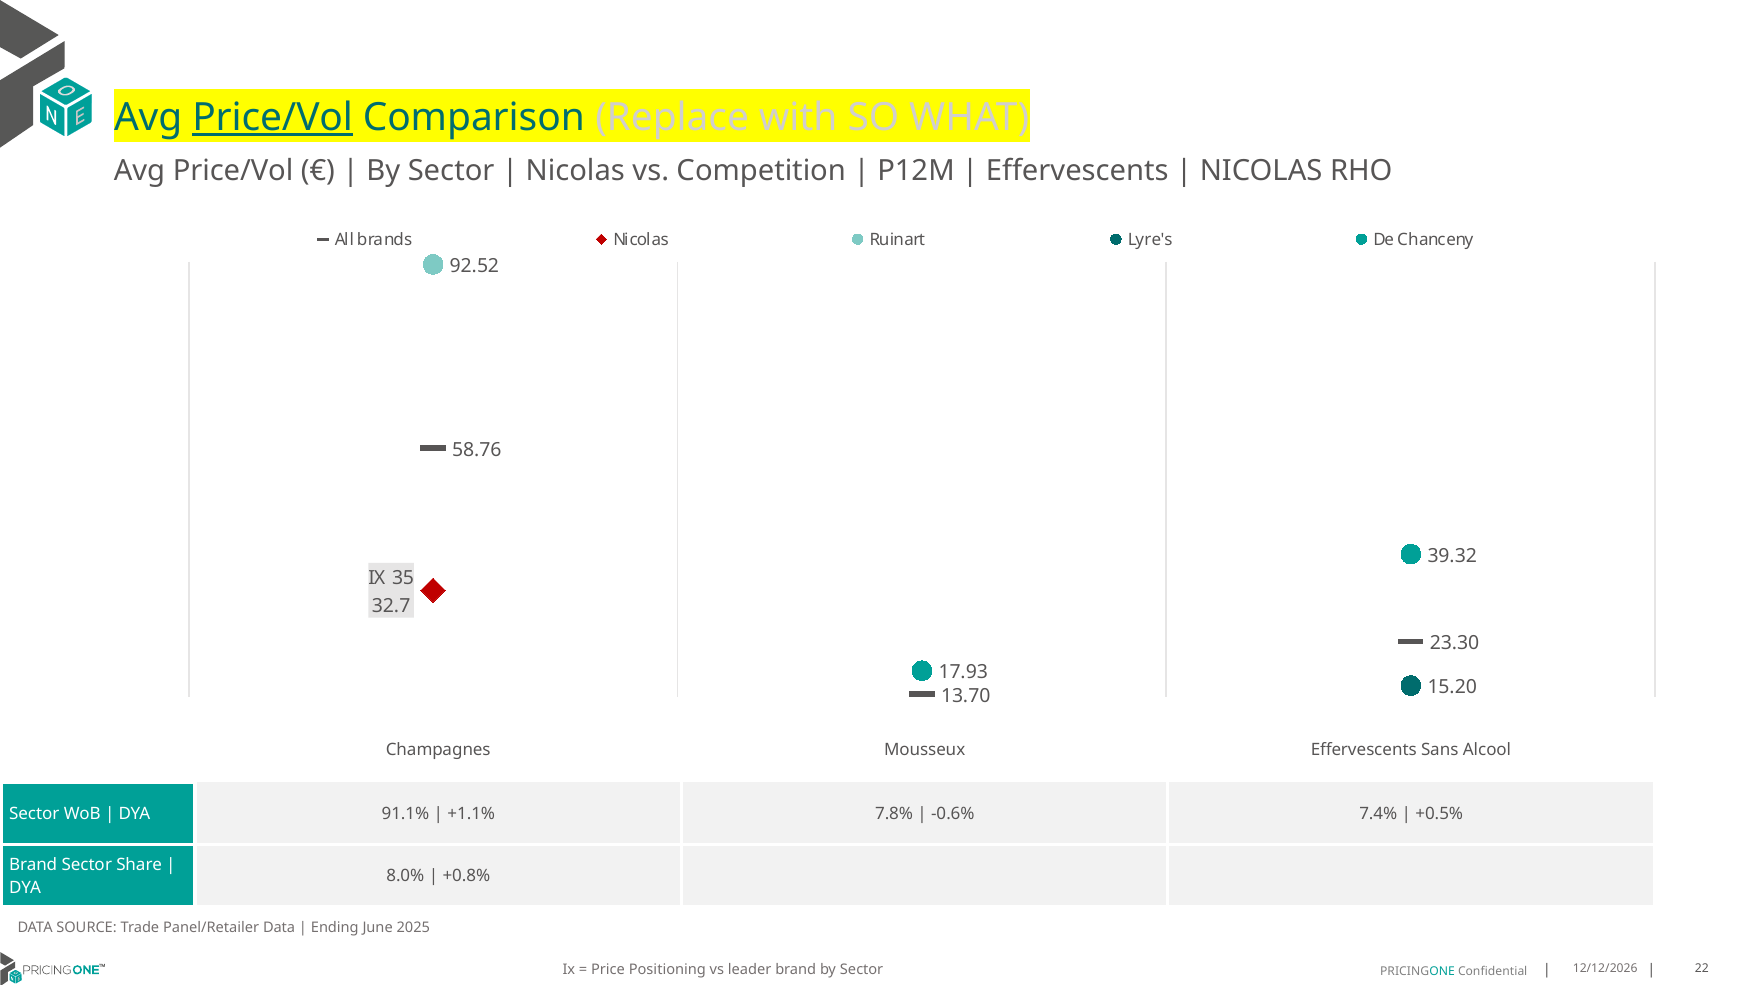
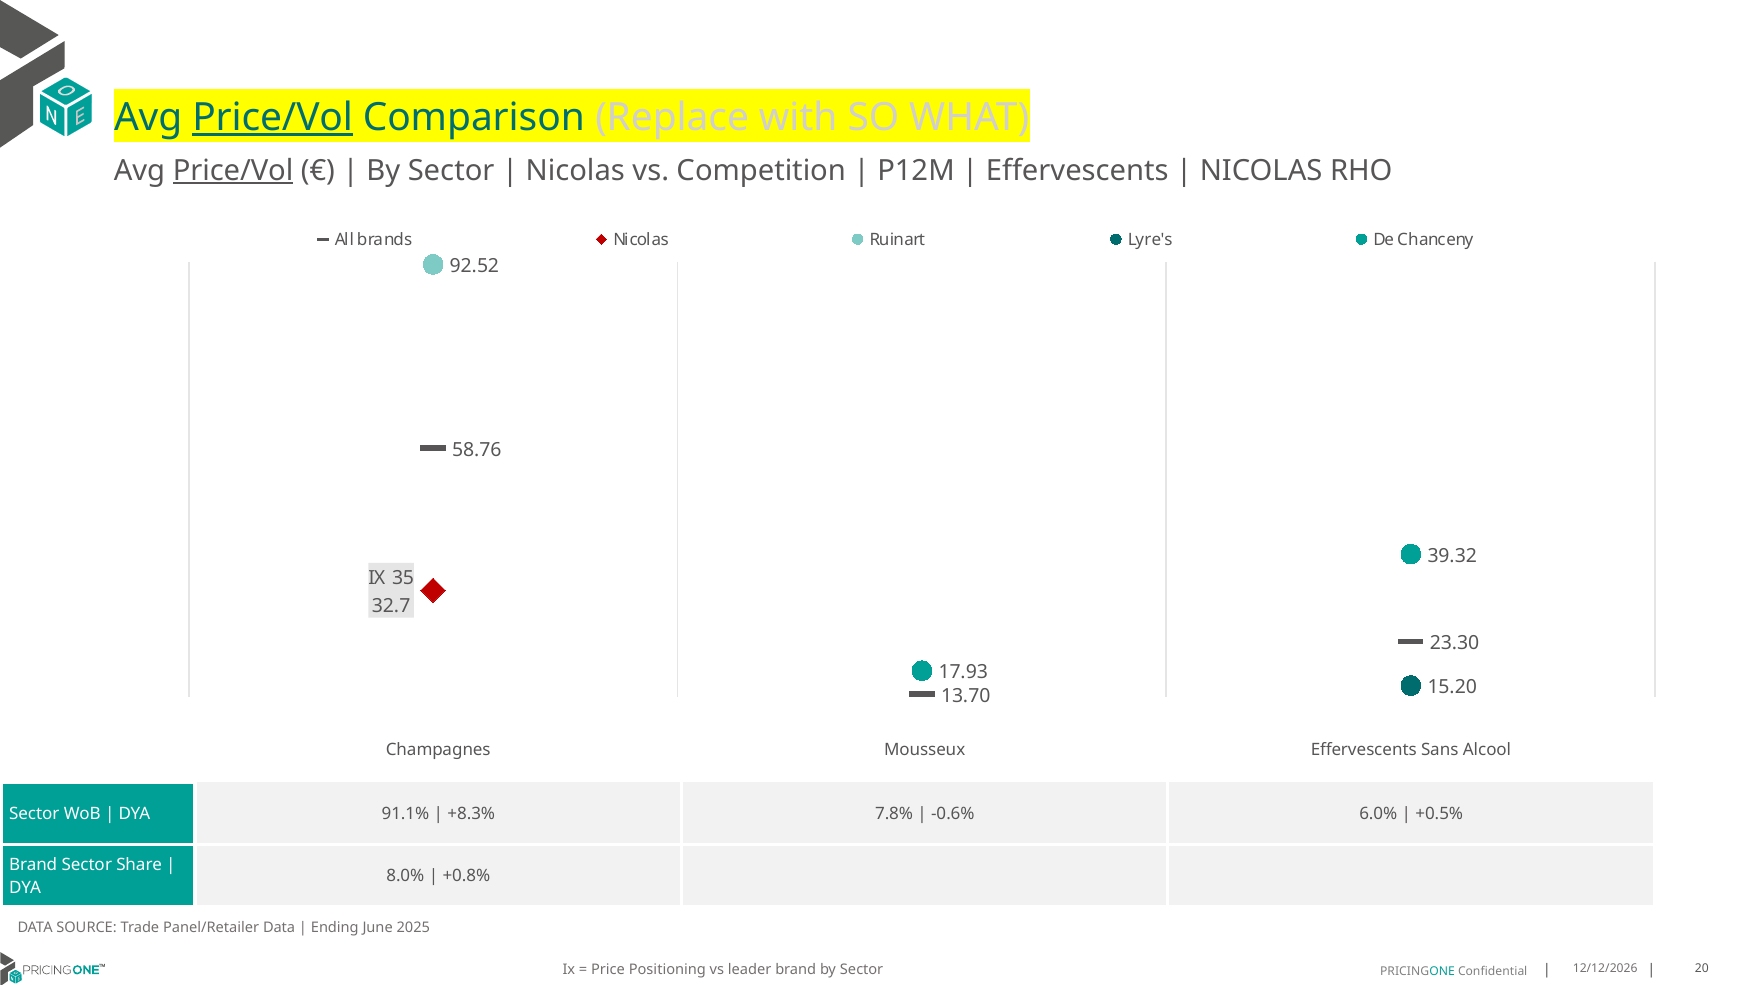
Price/Vol at (233, 171) underline: none -> present
+1.1%: +1.1% -> +8.3%
7.4%: 7.4% -> 6.0%
22: 22 -> 20
